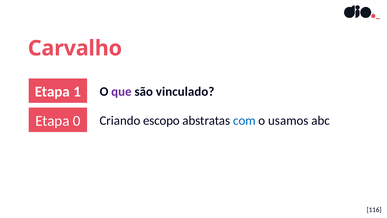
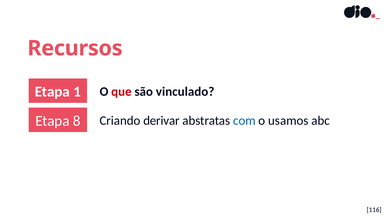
Carvalho: Carvalho -> Recursos
que colour: purple -> red
0: 0 -> 8
escopo: escopo -> derivar
